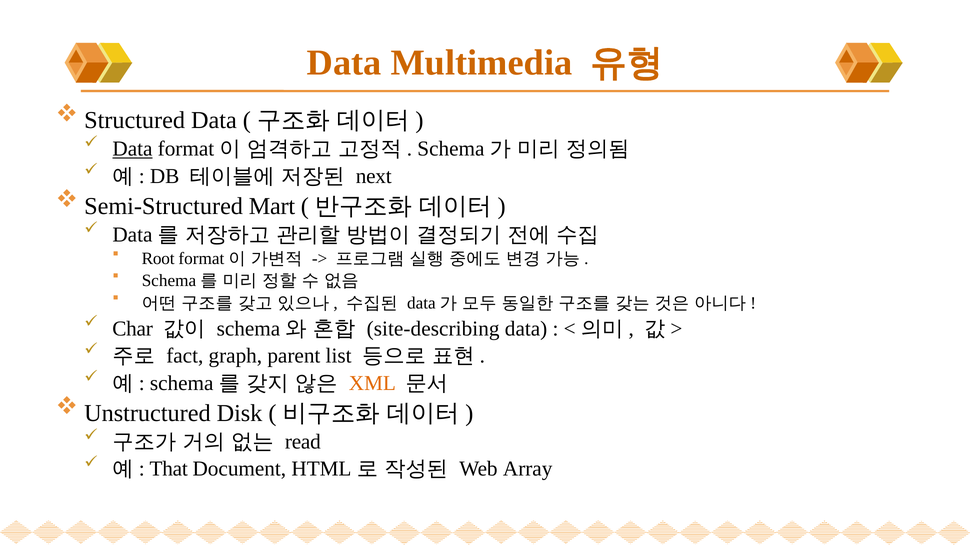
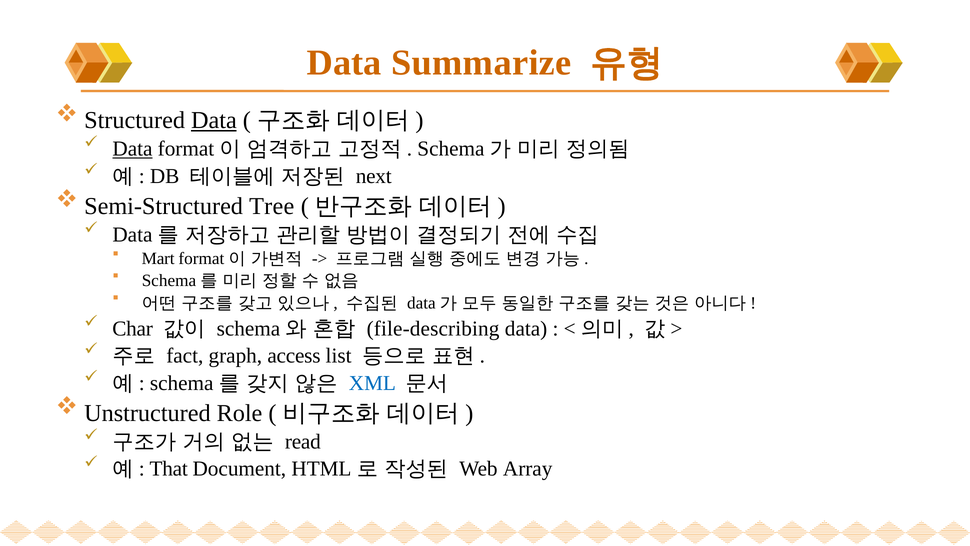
Multimedia: Multimedia -> Summarize
Data at (214, 120) underline: none -> present
Mart: Mart -> Tree
Root: Root -> Mart
site-describing: site-describing -> file-describing
parent: parent -> access
XML colour: orange -> blue
Disk: Disk -> Role
